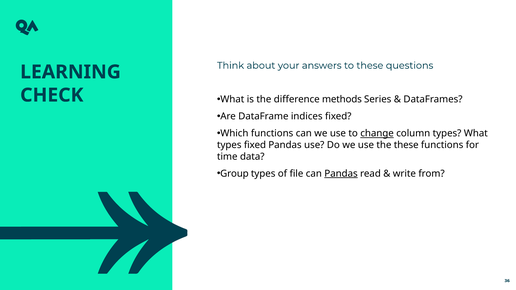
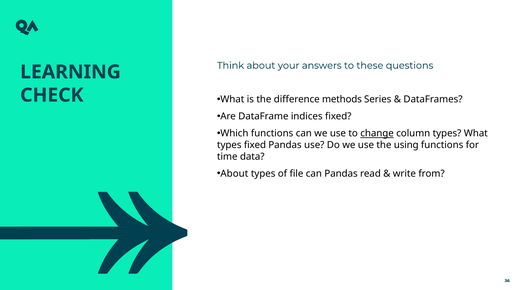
the these: these -> using
Group at (234, 174): Group -> About
Pandas at (341, 174) underline: present -> none
